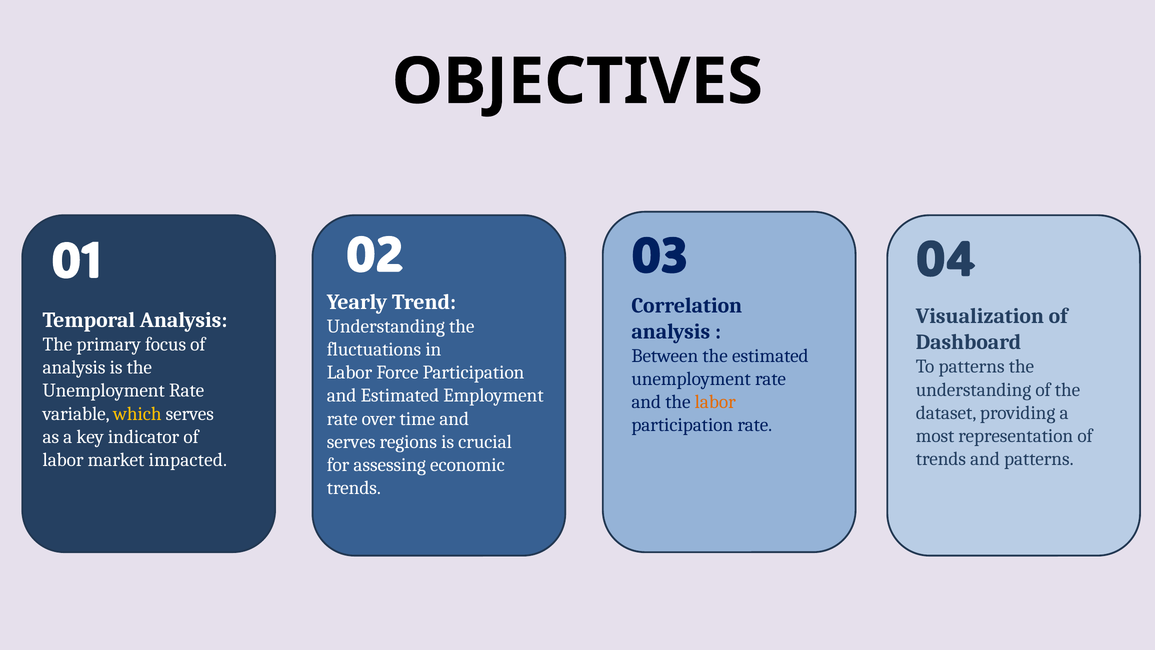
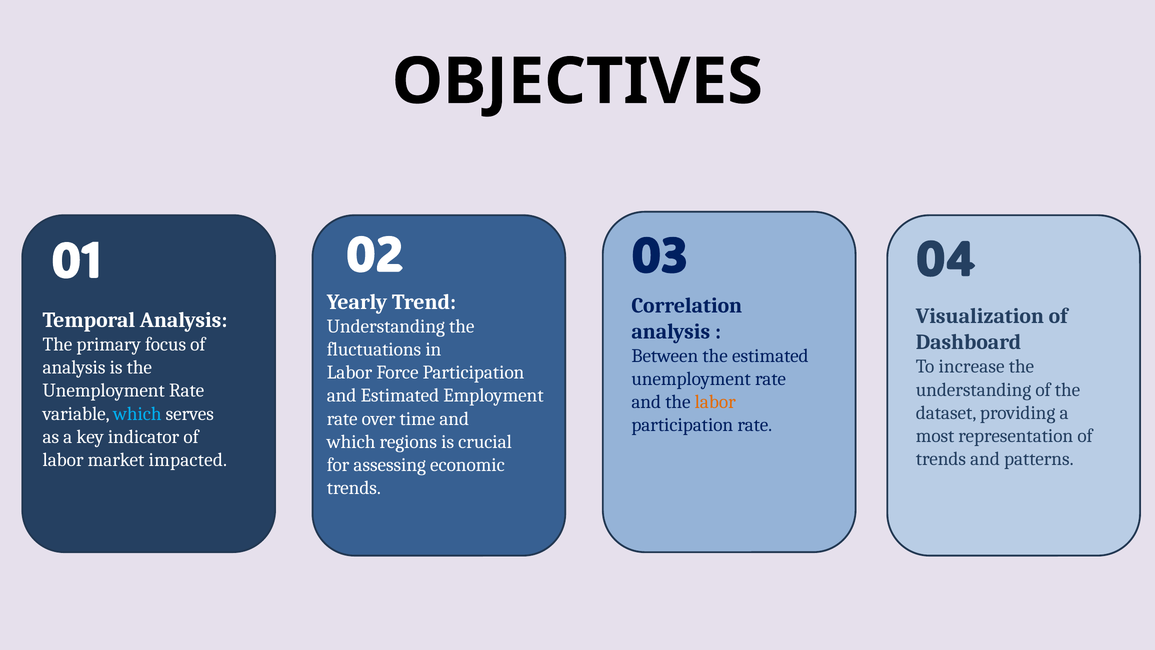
To patterns: patterns -> increase
which at (137, 414) colour: yellow -> light blue
serves at (351, 442): serves -> which
